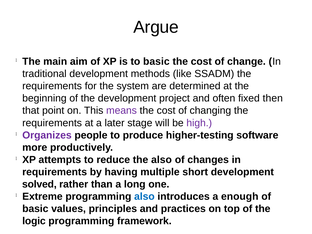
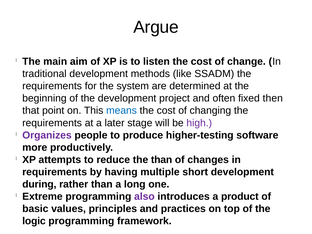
to basic: basic -> listen
means colour: purple -> blue
the also: also -> than
solved: solved -> during
also at (144, 196) colour: blue -> purple
enough: enough -> product
